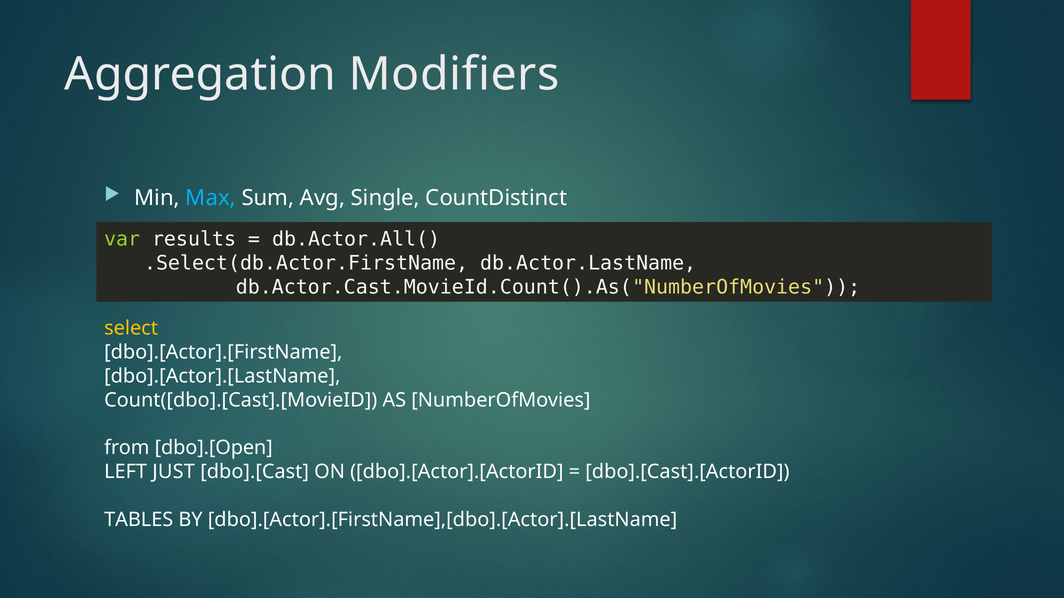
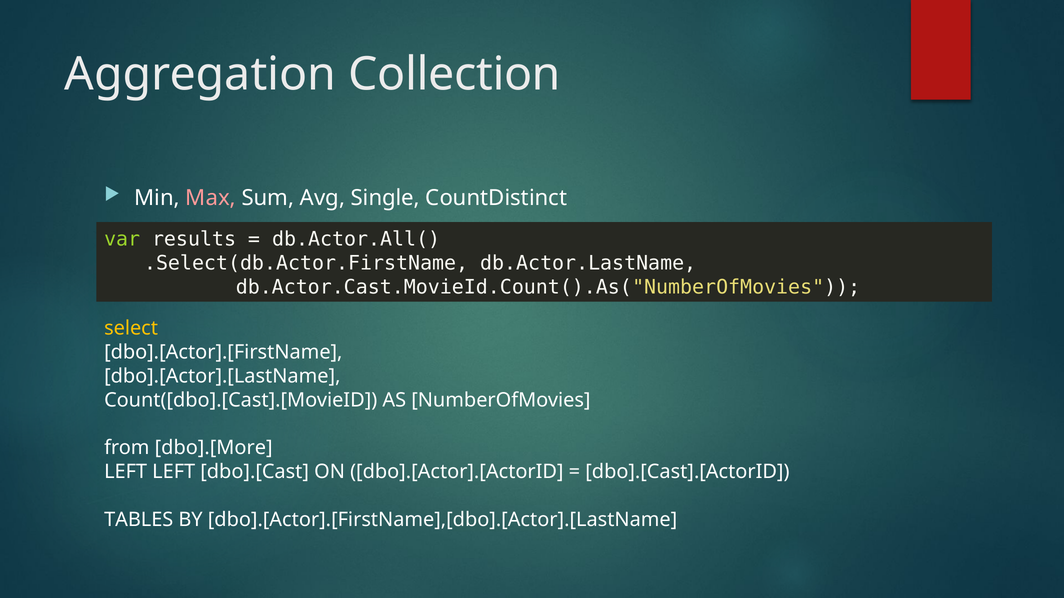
Modifiers: Modifiers -> Collection
Max colour: light blue -> pink
dbo].[Open: dbo].[Open -> dbo].[More
LEFT JUST: JUST -> LEFT
